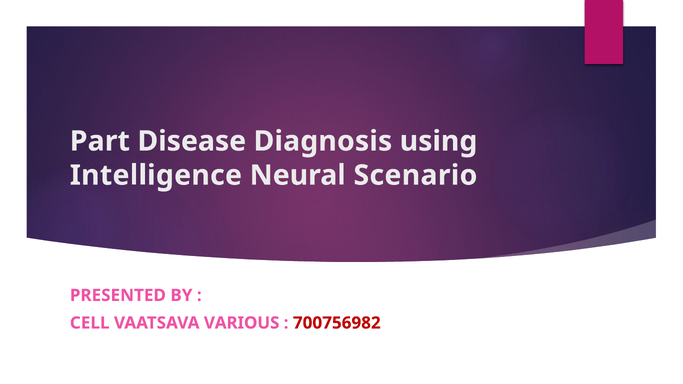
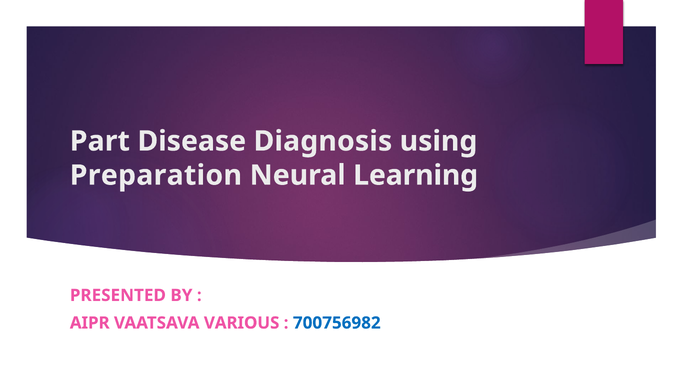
Intelligence: Intelligence -> Preparation
Scenario: Scenario -> Learning
CELL: CELL -> AIPR
700756982 colour: red -> blue
